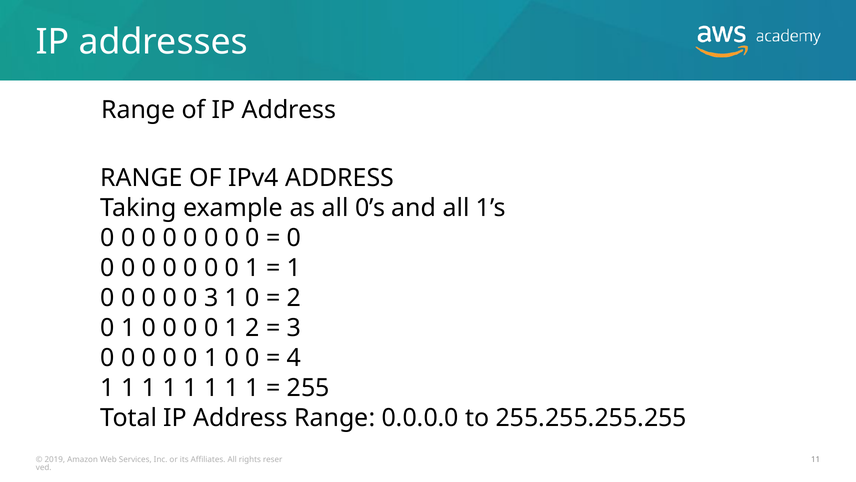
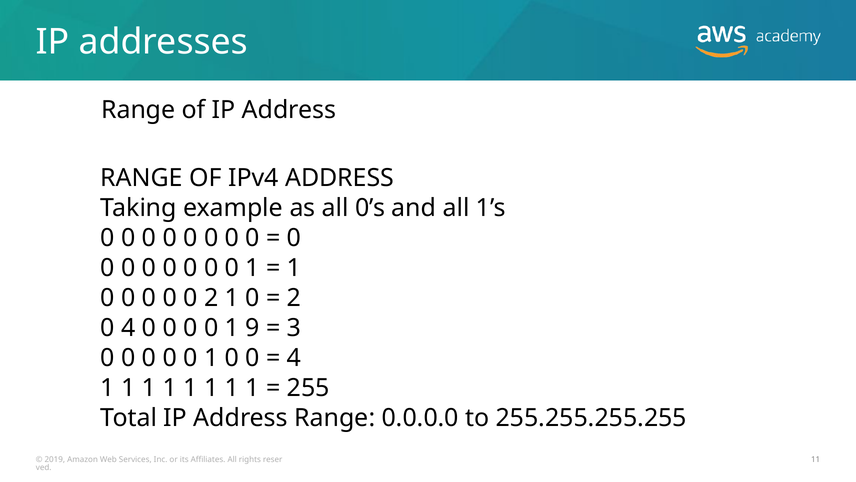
0 3: 3 -> 2
1 at (128, 328): 1 -> 4
1 2: 2 -> 9
